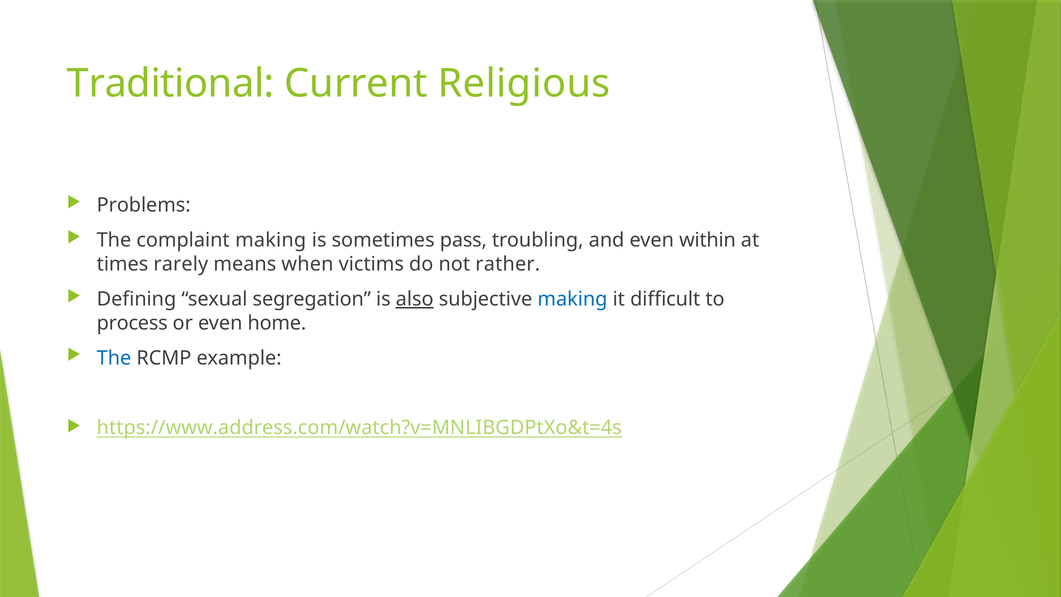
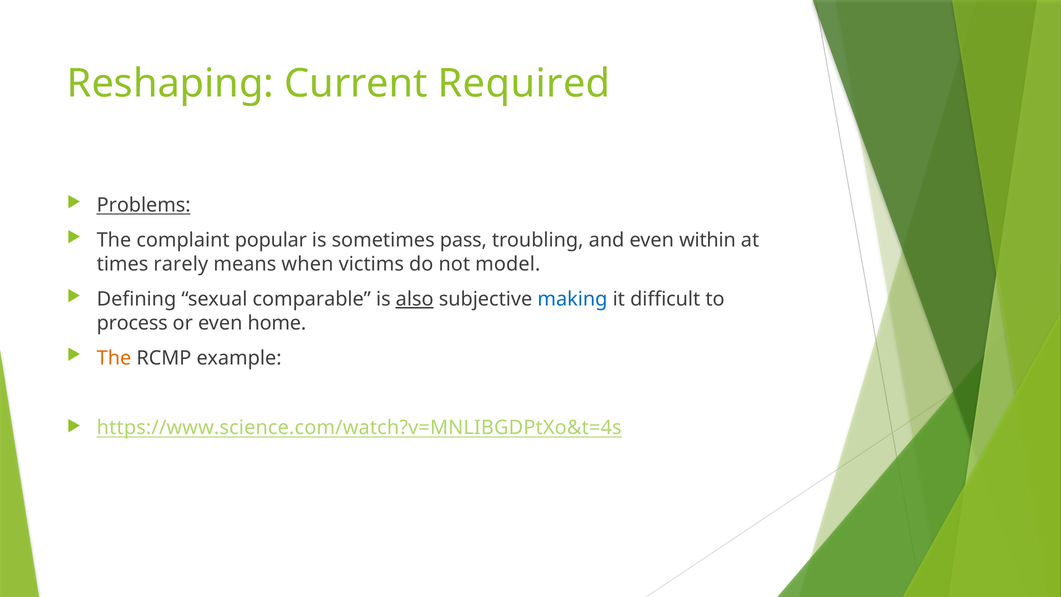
Traditional: Traditional -> Reshaping
Religious: Religious -> Required
Problems underline: none -> present
complaint making: making -> popular
rather: rather -> model
segregation: segregation -> comparable
The at (114, 358) colour: blue -> orange
https://www.address.com/watch?v=MNLIBGDPtXo&t=4s: https://www.address.com/watch?v=MNLIBGDPtXo&t=4s -> https://www.science.com/watch?v=MNLIBGDPtXo&t=4s
